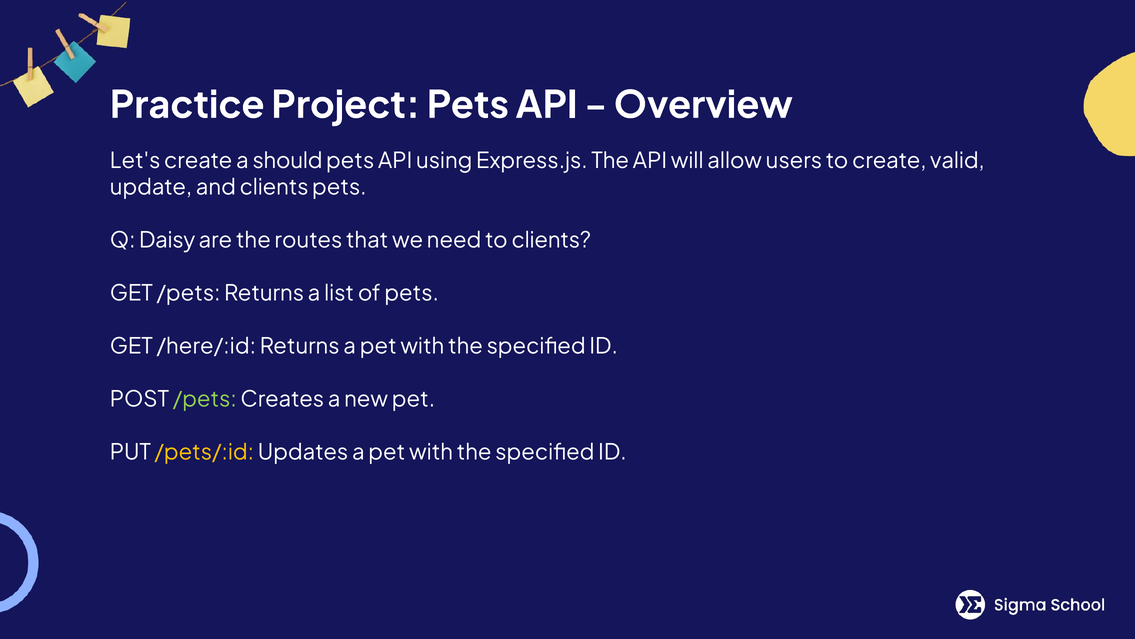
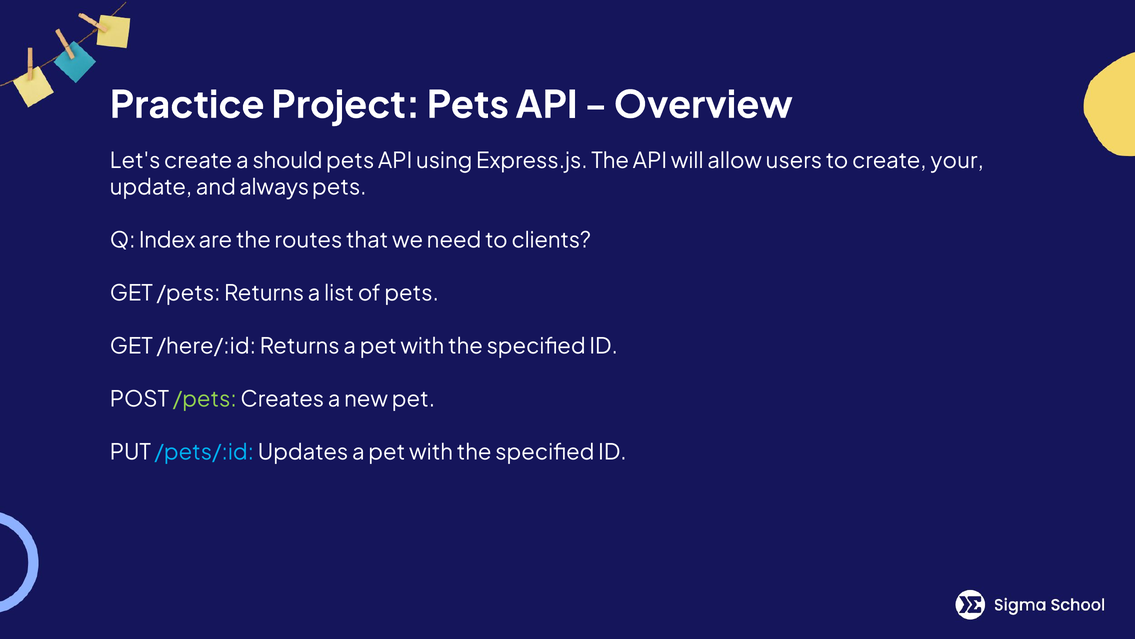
valid: valid -> your
and clients: clients -> always
Daisy: Daisy -> Index
/pets/:id colour: yellow -> light blue
